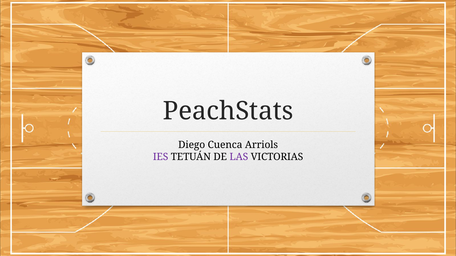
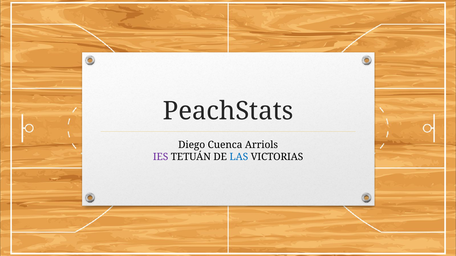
LAS colour: purple -> blue
